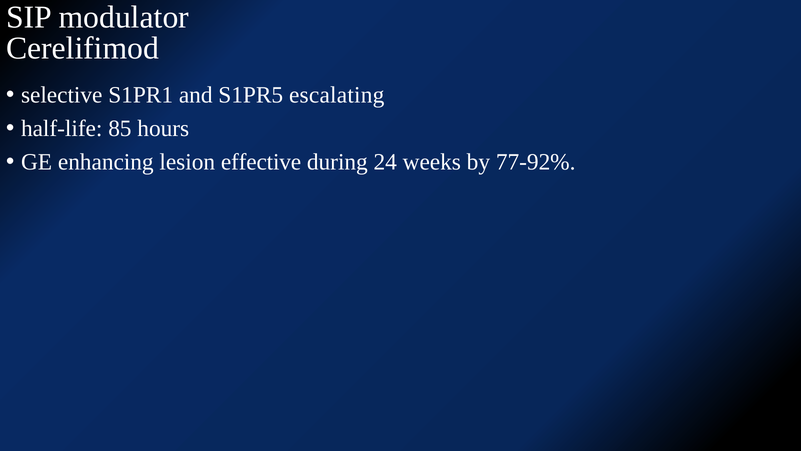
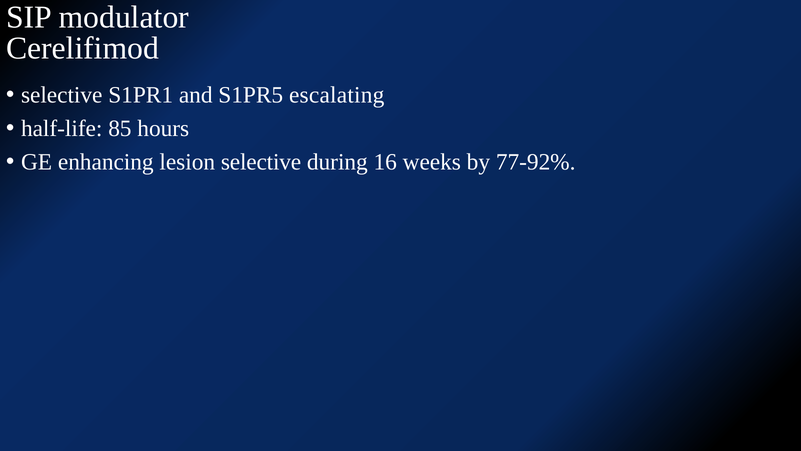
lesion effective: effective -> selective
24: 24 -> 16
